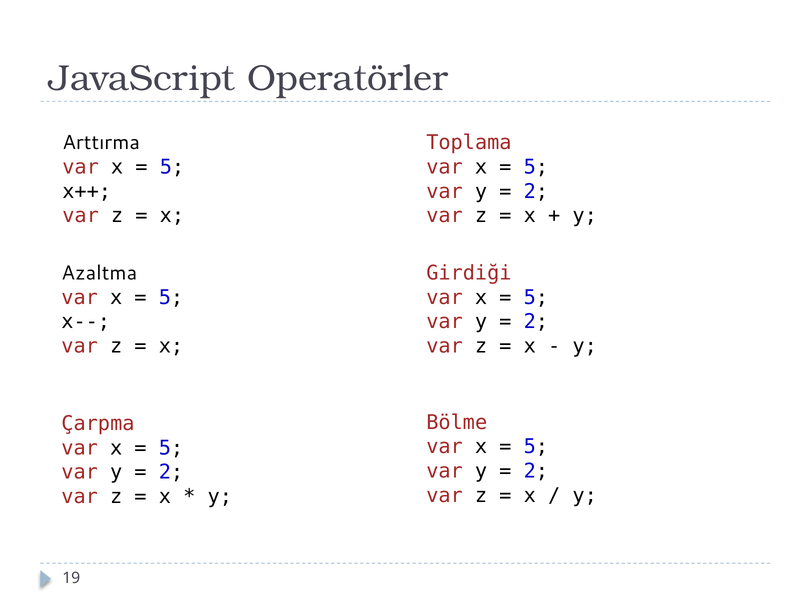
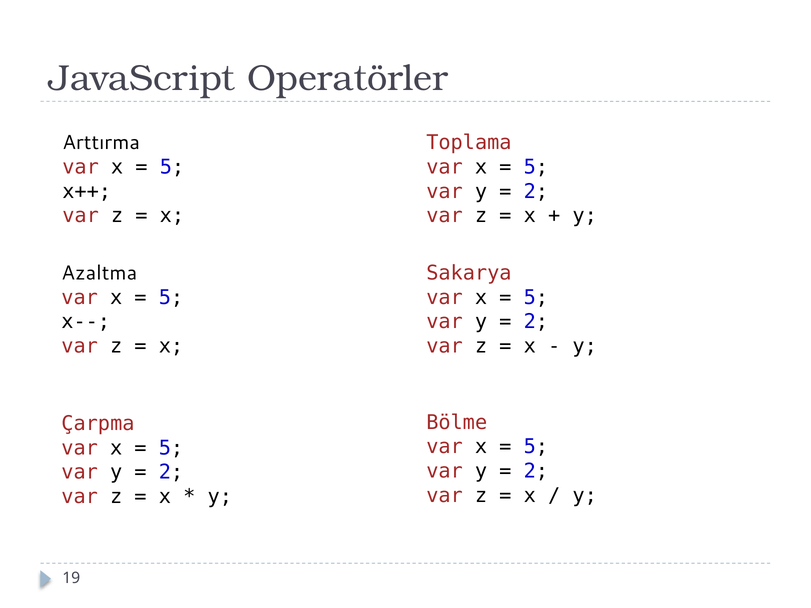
Girdiği: Girdiği -> Sakarya
